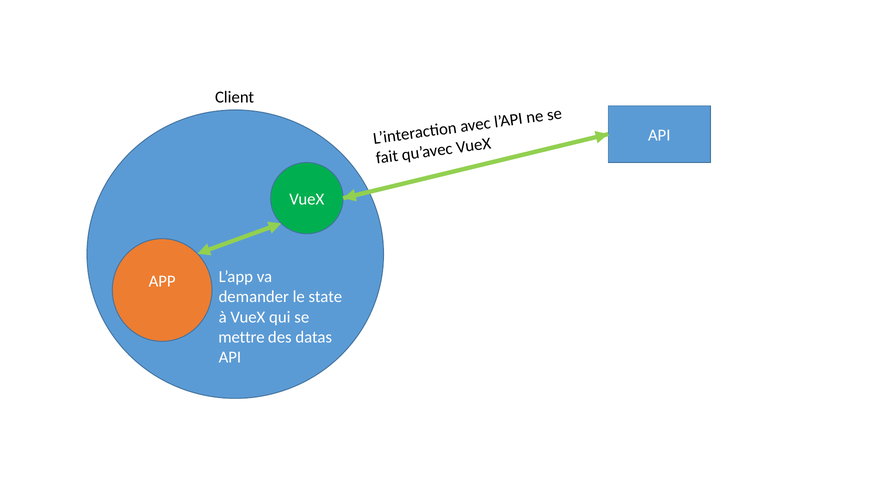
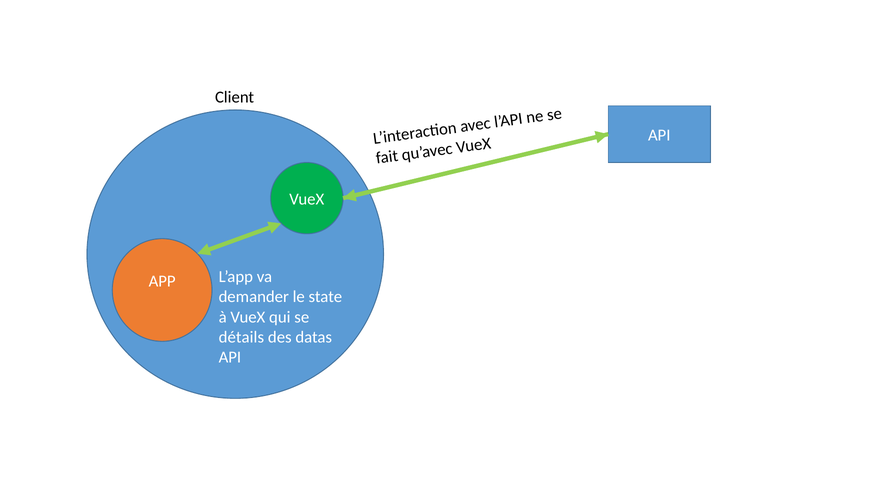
mettre: mettre -> détails
